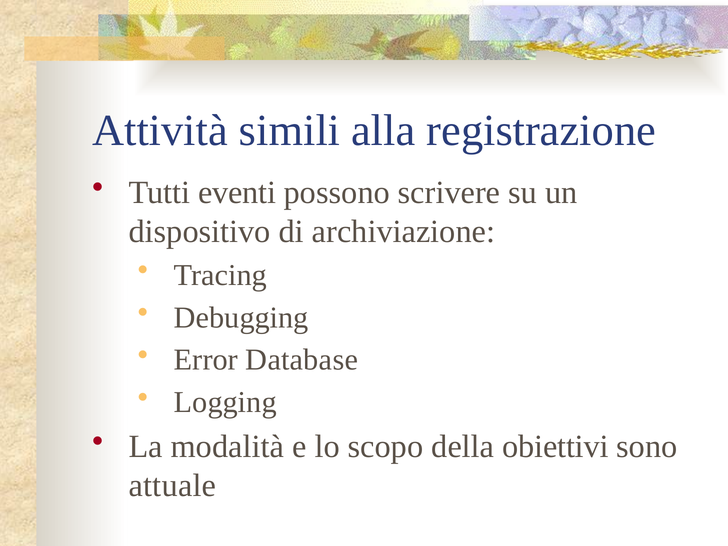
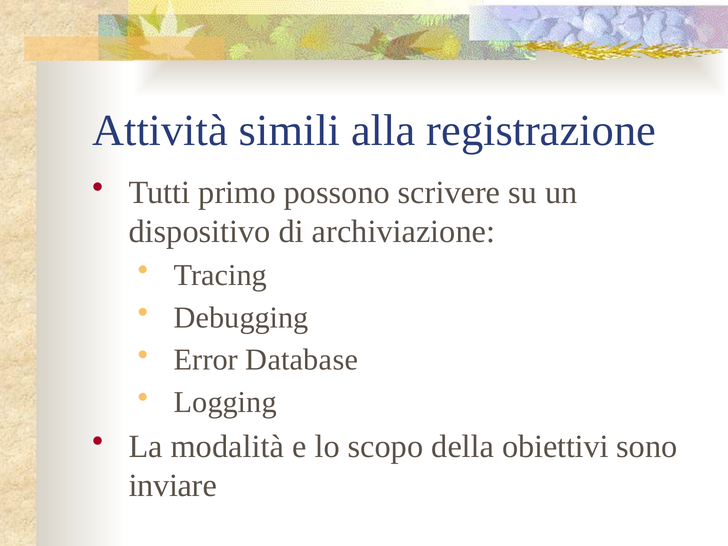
eventi: eventi -> primo
attuale: attuale -> inviare
